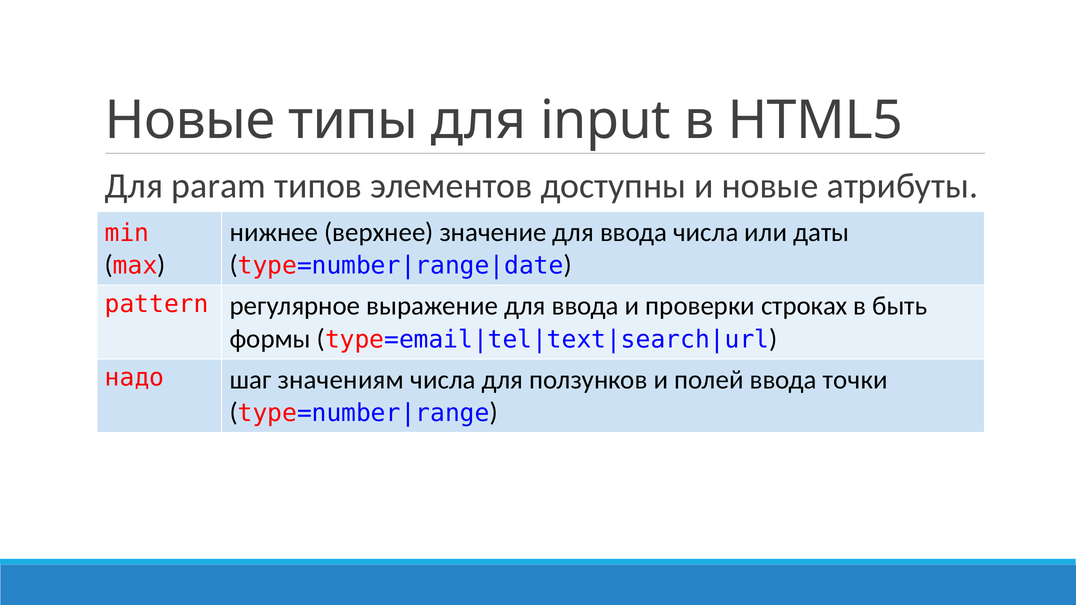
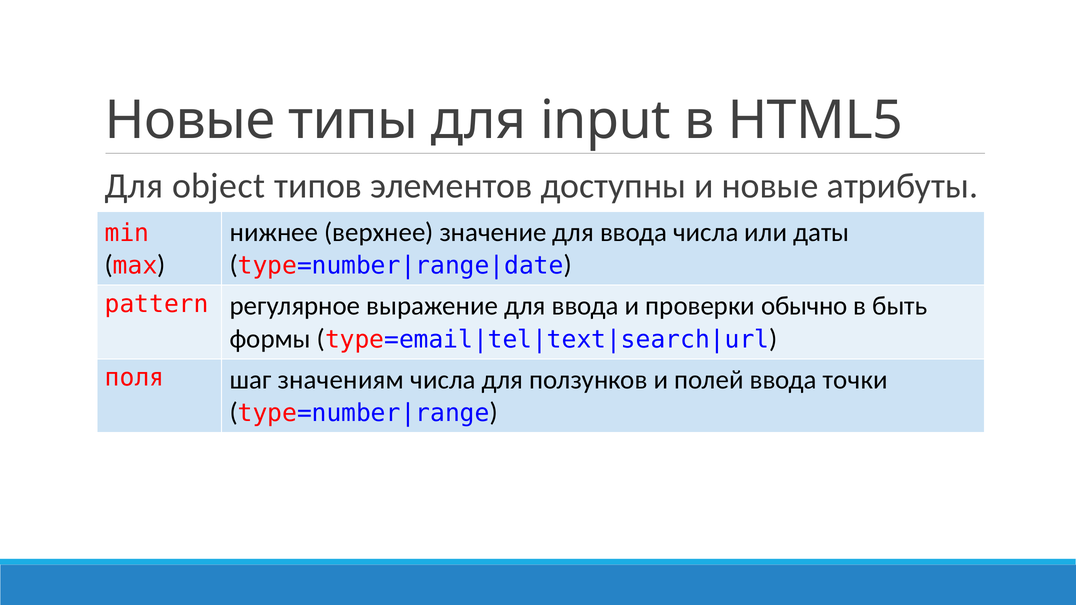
param: param -> object
строках: строках -> обычно
надо: надо -> поля
